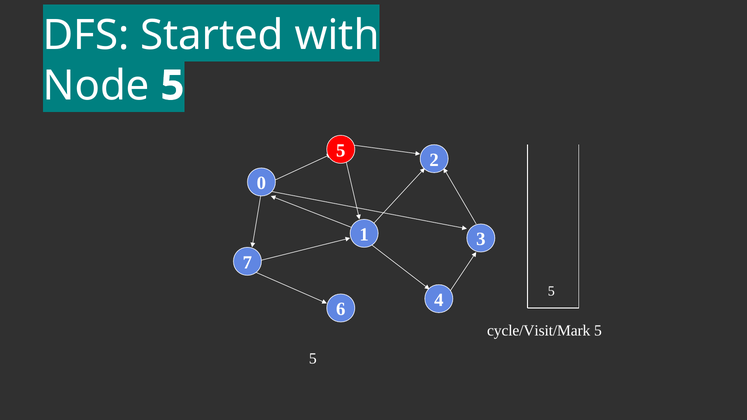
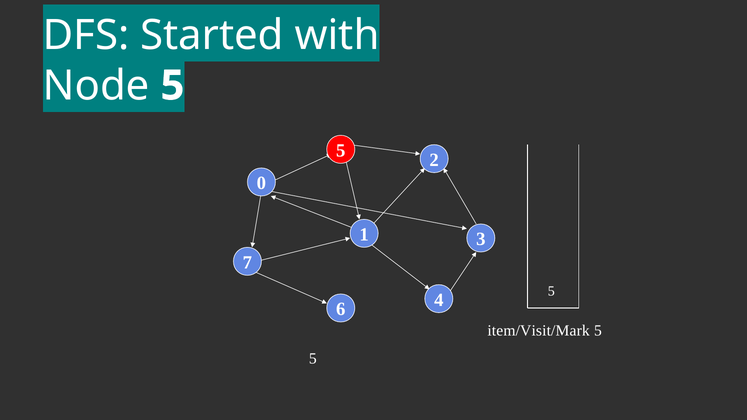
cycle/Visit/Mark: cycle/Visit/Mark -> item/Visit/Mark
